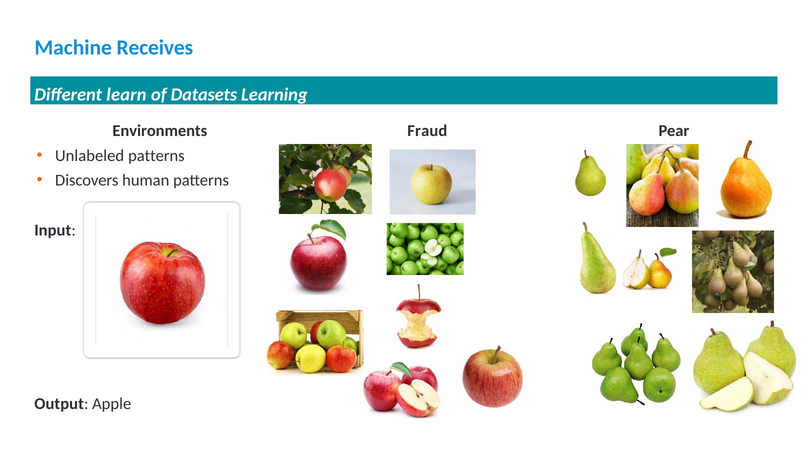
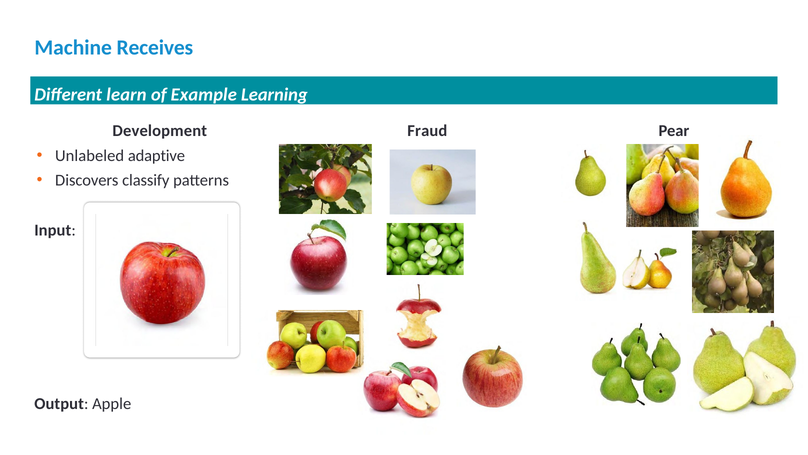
Datasets: Datasets -> Example
Environments: Environments -> Development
Unlabeled patterns: patterns -> adaptive
human: human -> classify
